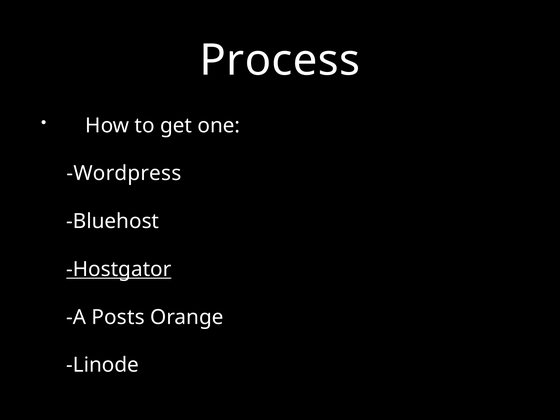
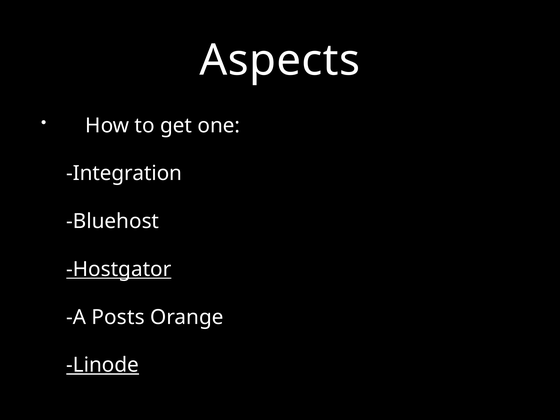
Process: Process -> Aspects
Wordpress: Wordpress -> Integration
Linode underline: none -> present
